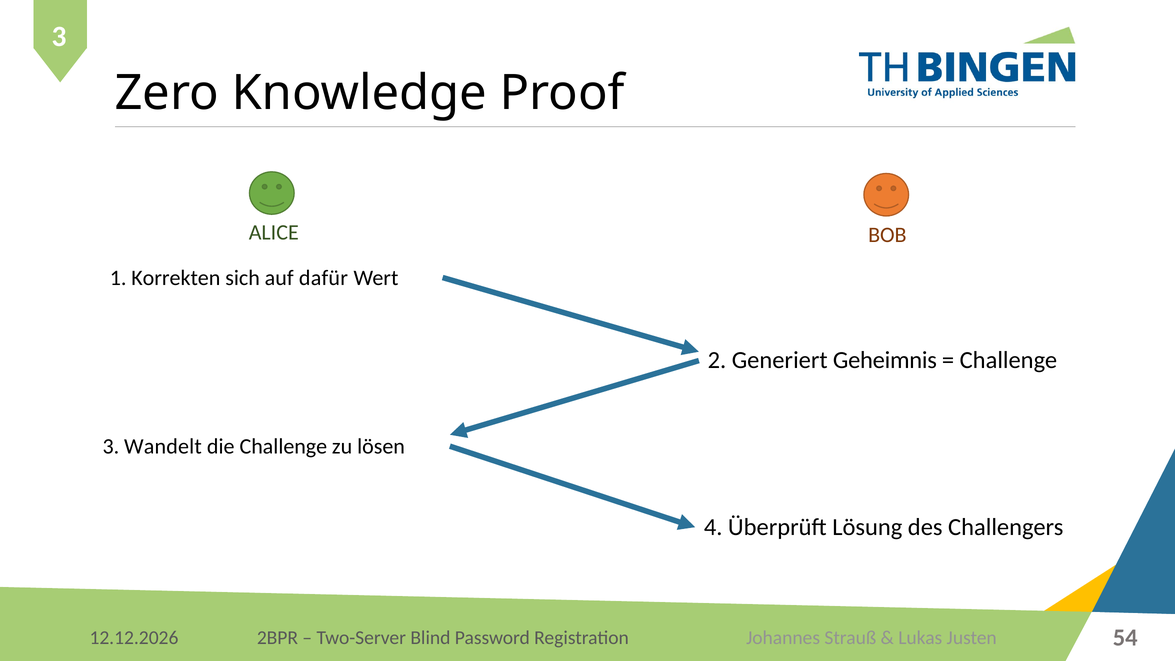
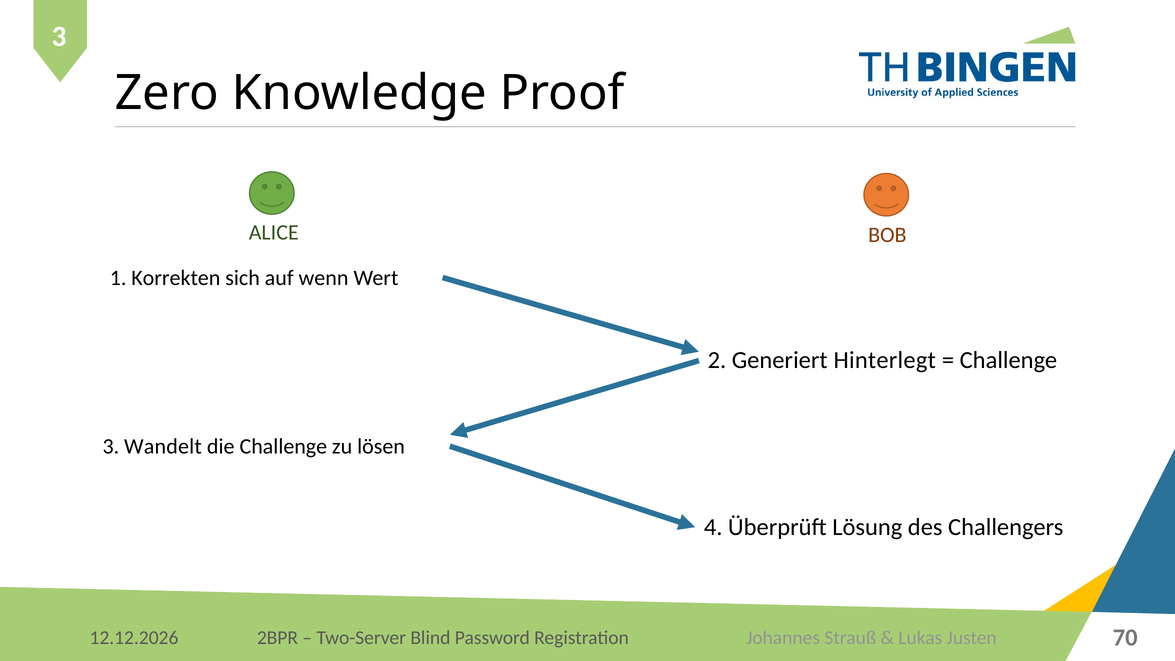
dafür: dafür -> wenn
Geheimnis: Geheimnis -> Hinterlegt
54: 54 -> 70
